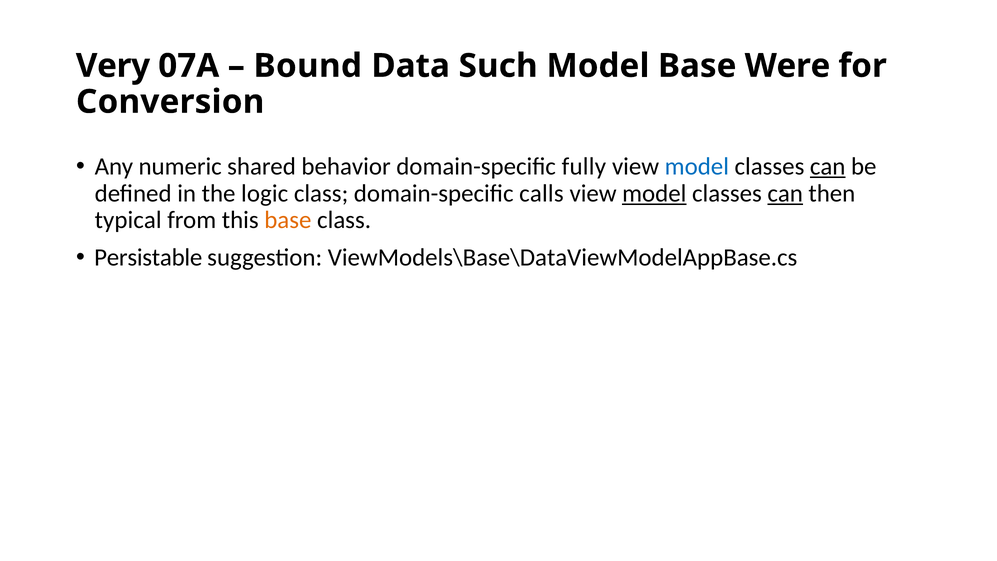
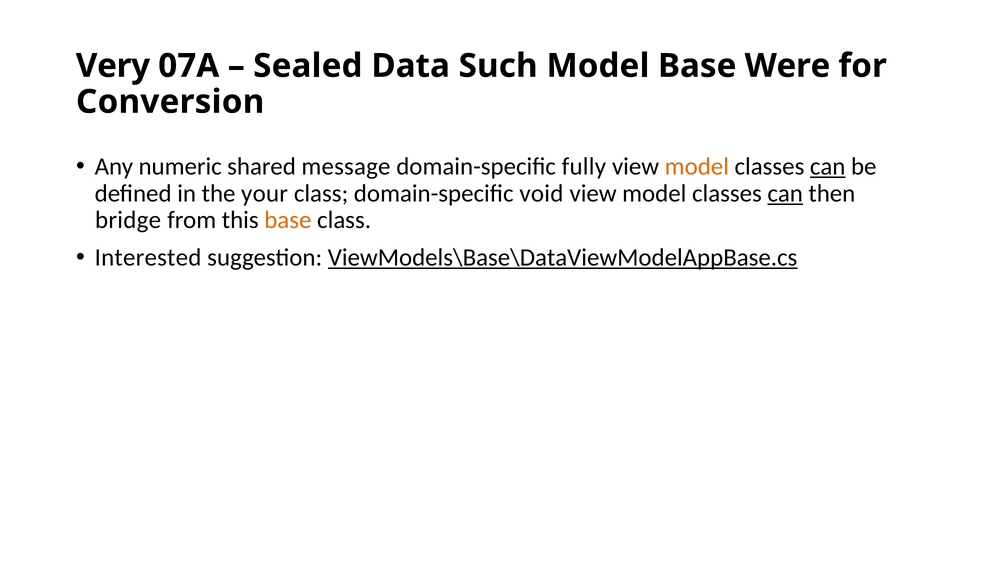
Bound: Bound -> Sealed
behavior: behavior -> message
model at (697, 166) colour: blue -> orange
logic: logic -> your
calls: calls -> void
model at (654, 193) underline: present -> none
typical: typical -> bridge
Persistable: Persistable -> Interested
ViewModels\Base\DataViewModelAppBase.cs underline: none -> present
